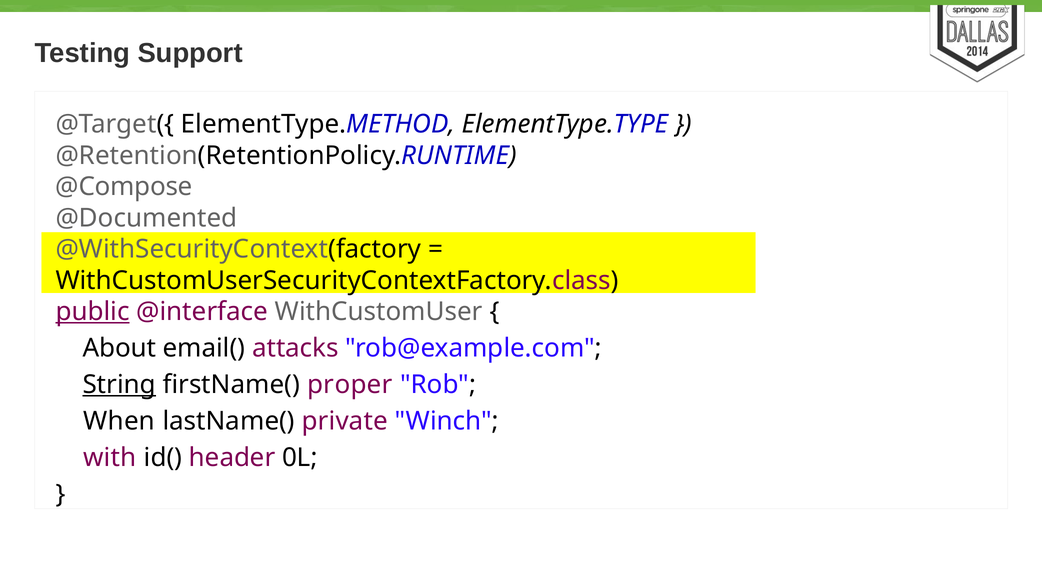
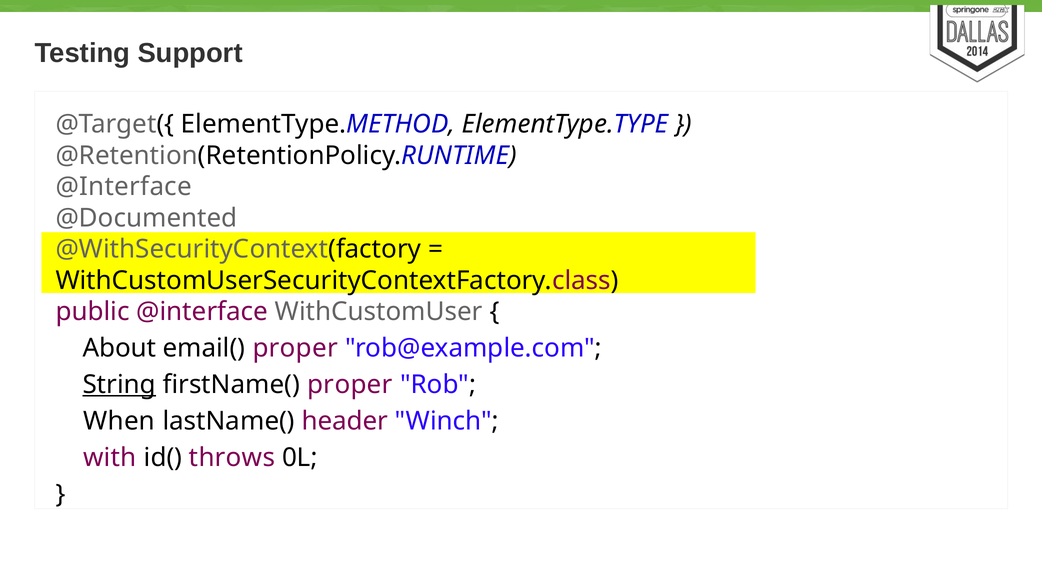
@Compose at (124, 187): @Compose -> @Interface
public underline: present -> none
email( attacks: attacks -> proper
private: private -> header
header: header -> throws
